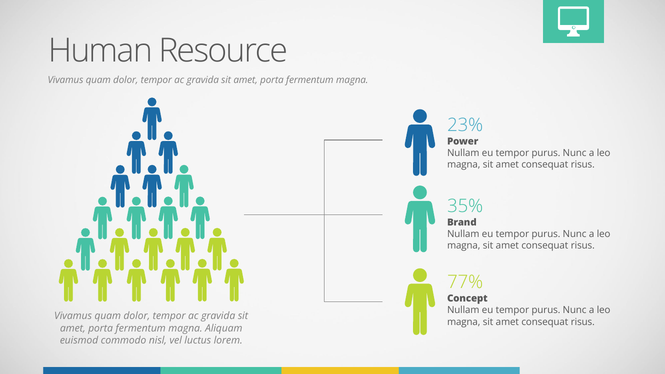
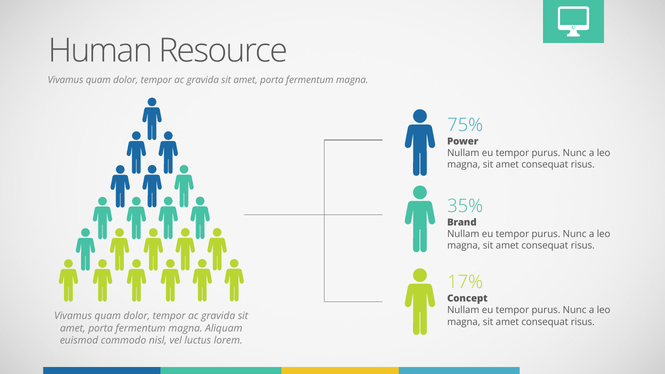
23%: 23% -> 75%
77%: 77% -> 17%
